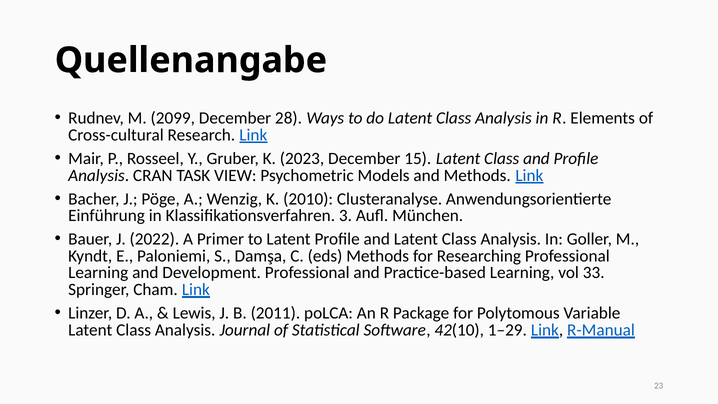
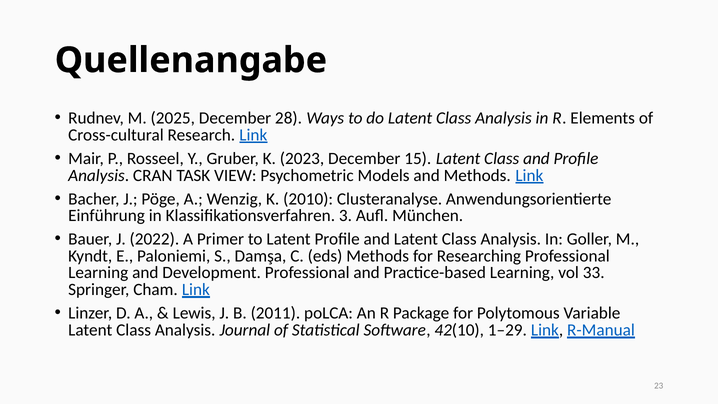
2099: 2099 -> 2025
